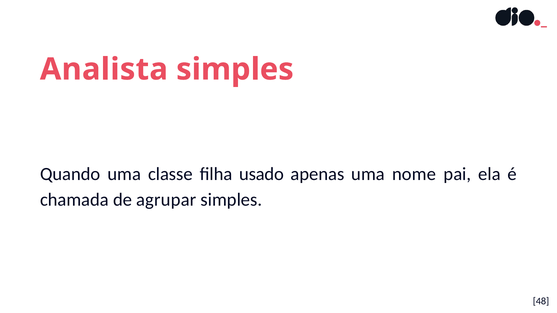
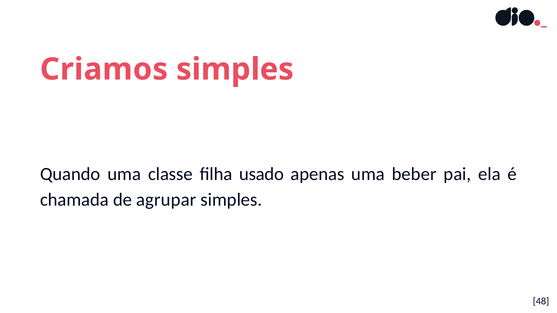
Analista: Analista -> Criamos
nome: nome -> beber
